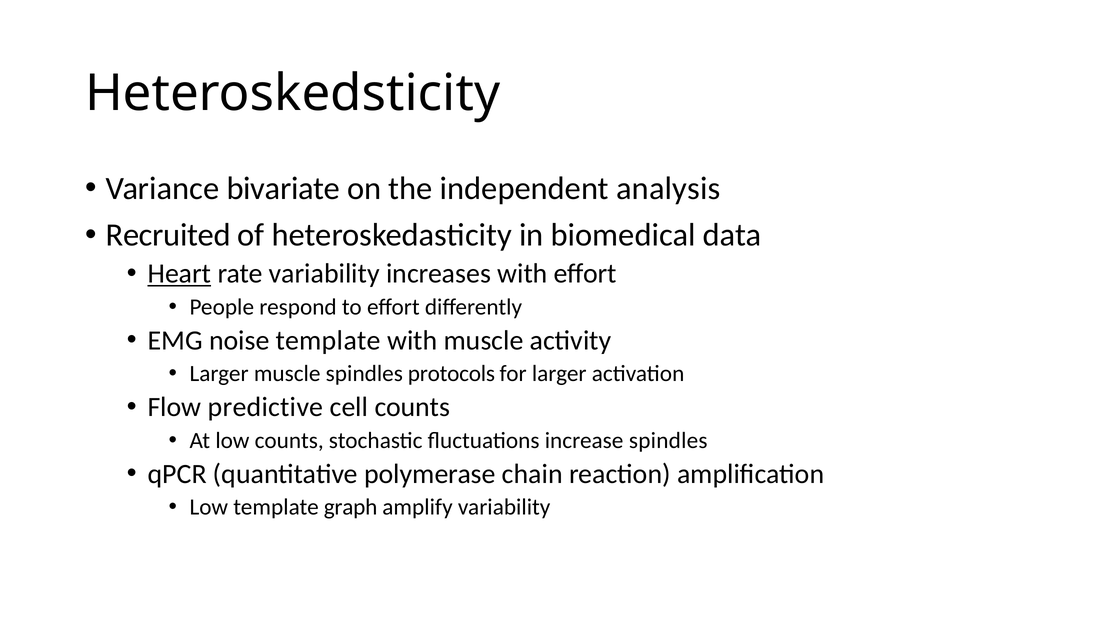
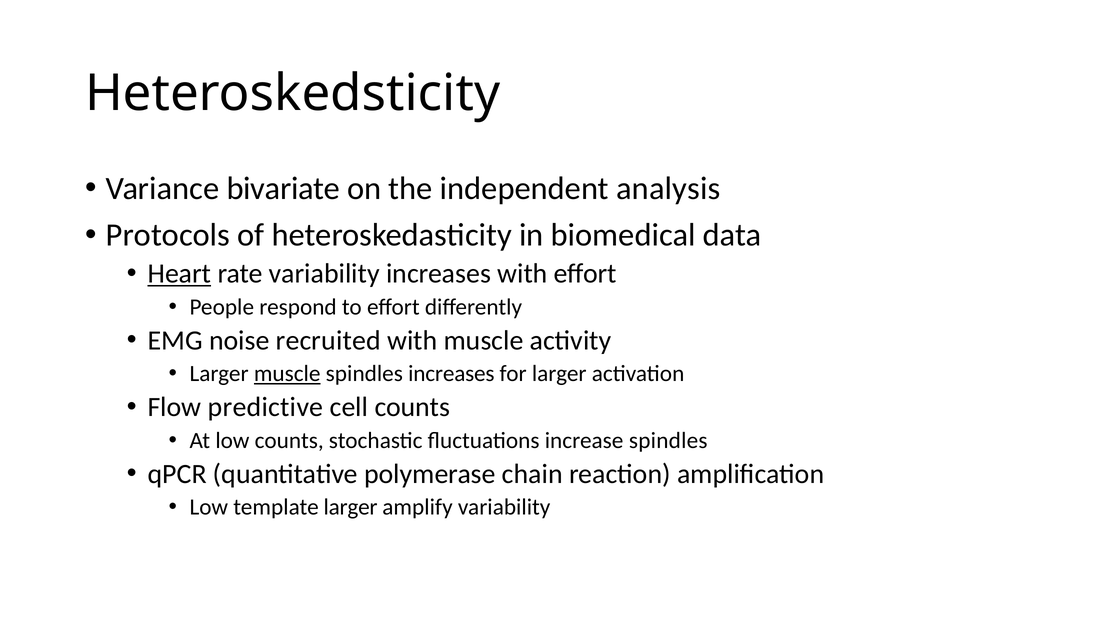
Recruited: Recruited -> Protocols
noise template: template -> recruited
muscle at (287, 374) underline: none -> present
spindles protocols: protocols -> increases
template graph: graph -> larger
